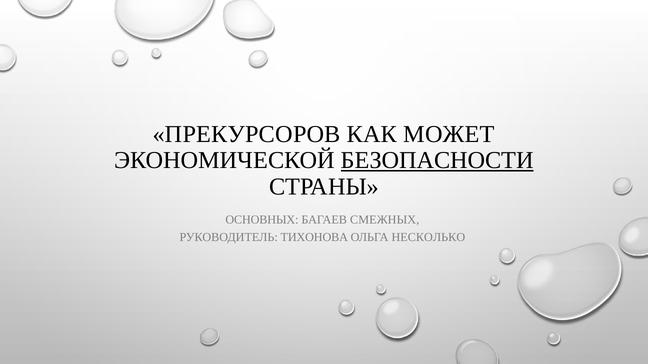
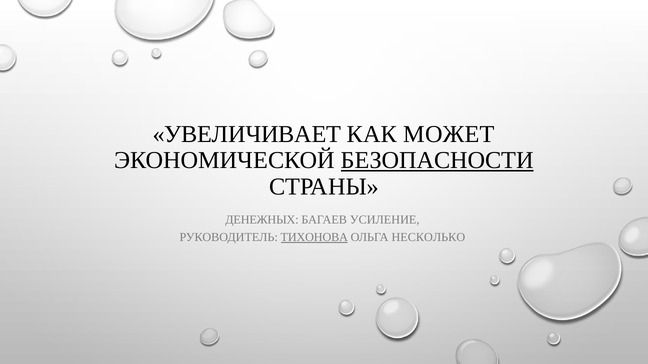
ПРЕКУРСОРОВ: ПРЕКУРСОРОВ -> УВЕЛИЧИВАЕТ
ОСНОВНЫХ: ОСНОВНЫХ -> ДЕНЕЖНЫХ
СМЕЖНЫХ: СМЕЖНЫХ -> УСИЛЕНИЕ
ТИХОНОВА underline: none -> present
